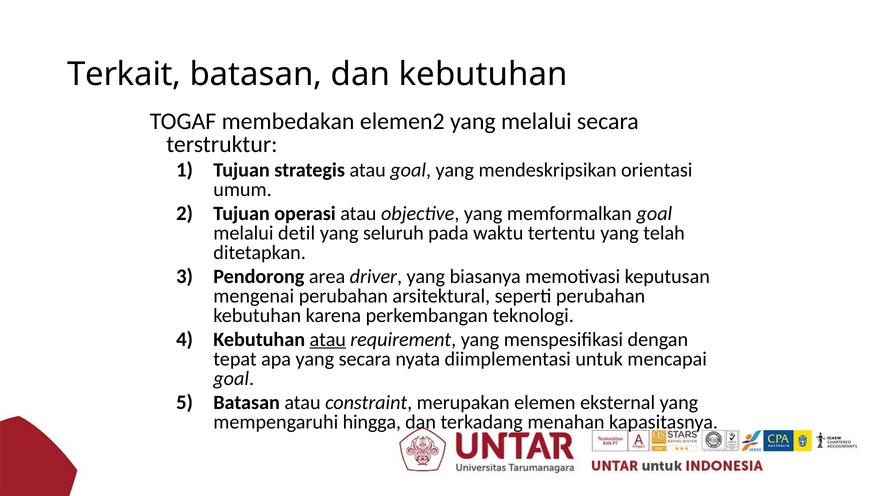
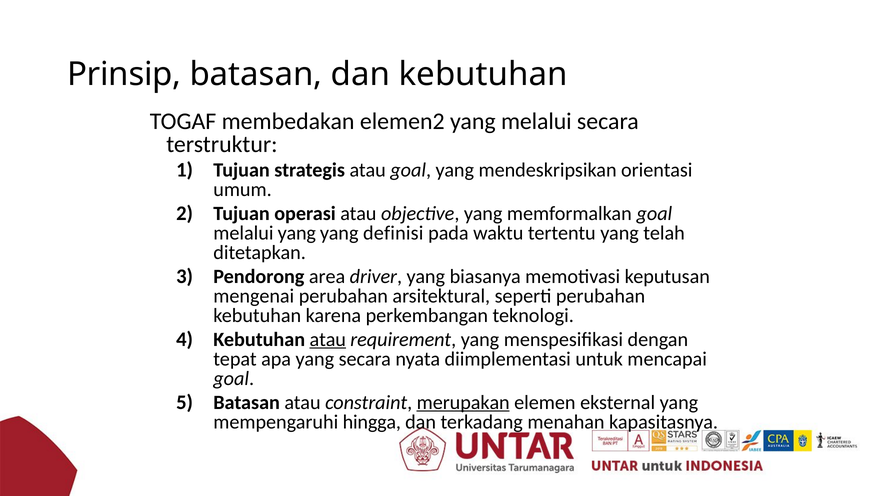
Terkait: Terkait -> Prinsip
melalui detil: detil -> yang
seluruh: seluruh -> definisi
merupakan underline: none -> present
